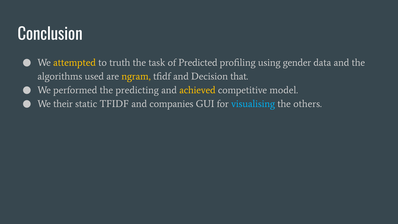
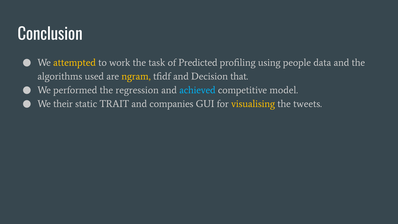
truth: truth -> work
gender: gender -> people
predicting: predicting -> regression
achieved colour: yellow -> light blue
static TFIDF: TFIDF -> TRAIT
visualising colour: light blue -> yellow
others: others -> tweets
